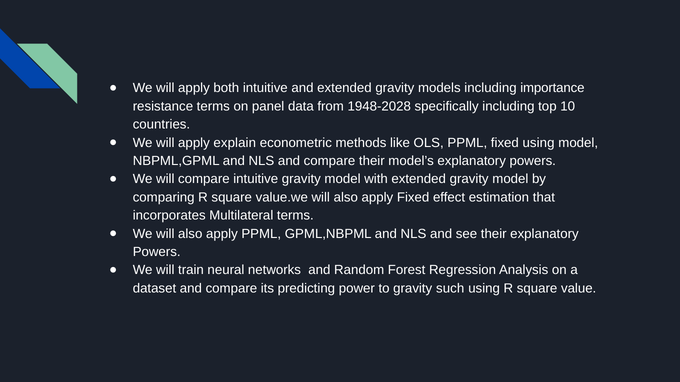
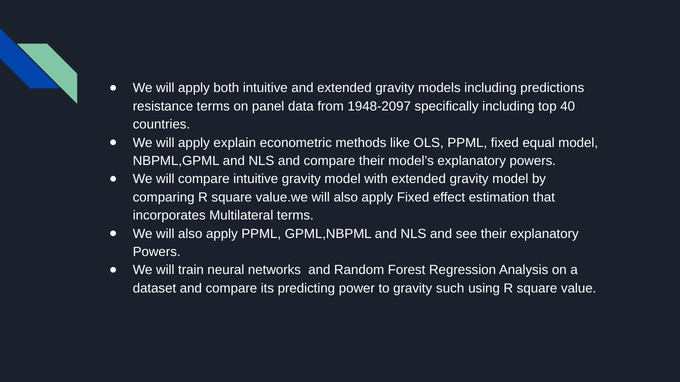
importance: importance -> predictions
1948-2028: 1948-2028 -> 1948-2097
10: 10 -> 40
fixed using: using -> equal
